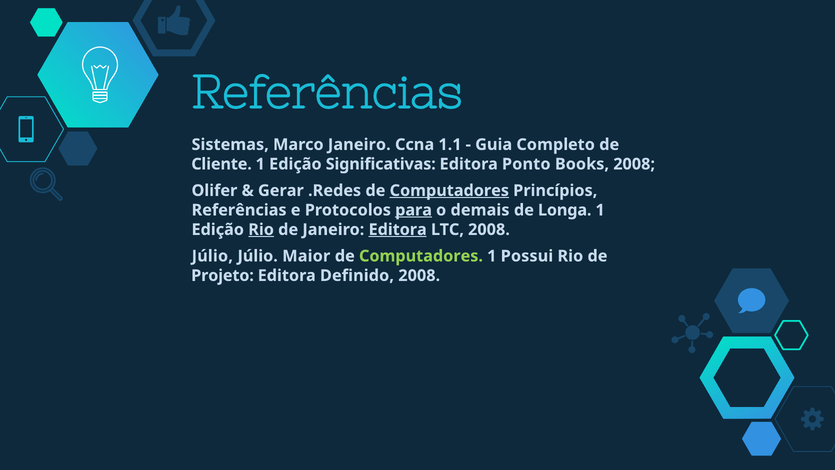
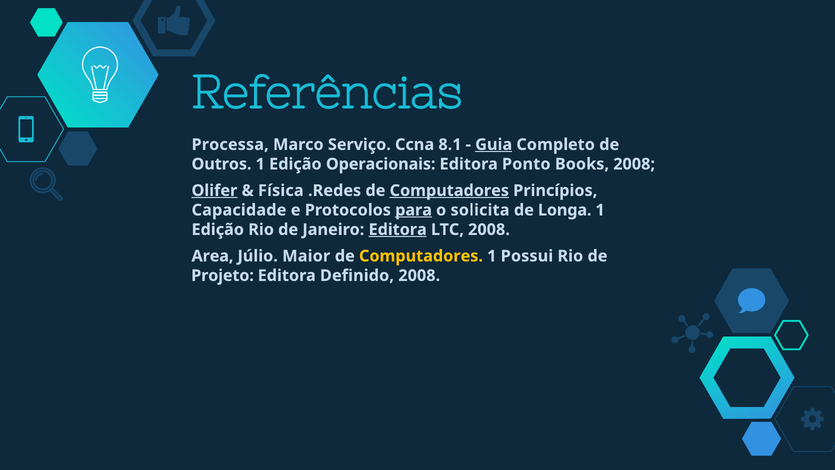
Sistemas: Sistemas -> Processa
Marco Janeiro: Janeiro -> Serviço
1.1: 1.1 -> 8.1
Guia underline: none -> present
Cliente: Cliente -> Outros
Significativas: Significativas -> Operacionais
Olifer underline: none -> present
Gerar: Gerar -> Física
Referências at (239, 210): Referências -> Capacidade
demais: demais -> solicita
Rio at (261, 229) underline: present -> none
Júlio at (212, 256): Júlio -> Area
Computadores at (421, 256) colour: light green -> yellow
